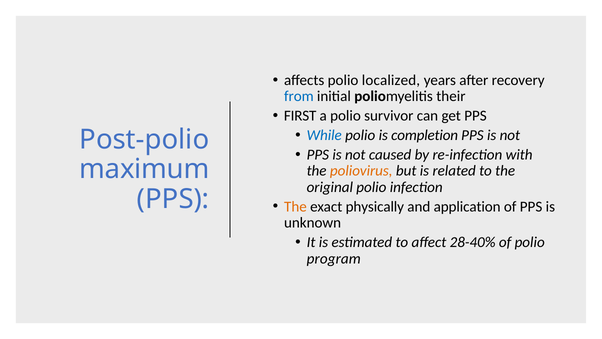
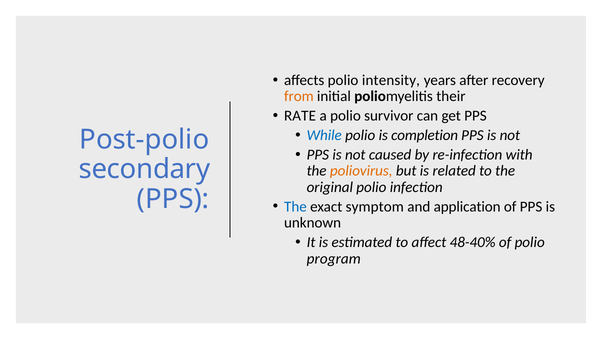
localized: localized -> intensity
from colour: blue -> orange
FIRST: FIRST -> RATE
maximum: maximum -> secondary
The at (295, 206) colour: orange -> blue
physically: physically -> symptom
28-40%: 28-40% -> 48-40%
